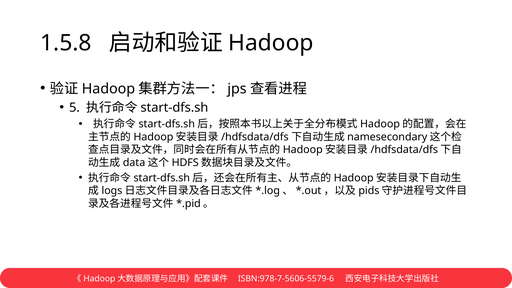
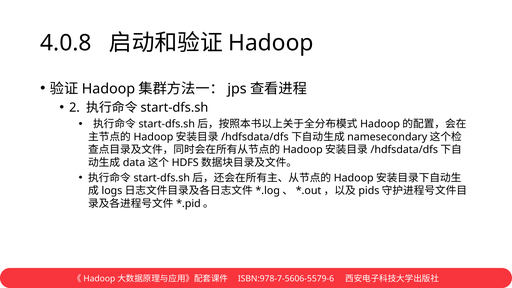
1.5.8: 1.5.8 -> 4.0.8
5: 5 -> 2
